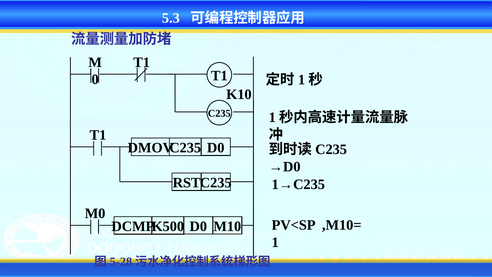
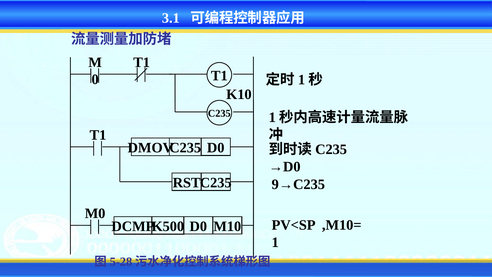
5.3: 5.3 -> 3.1
1→C235: 1→C235 -> 9→C235
